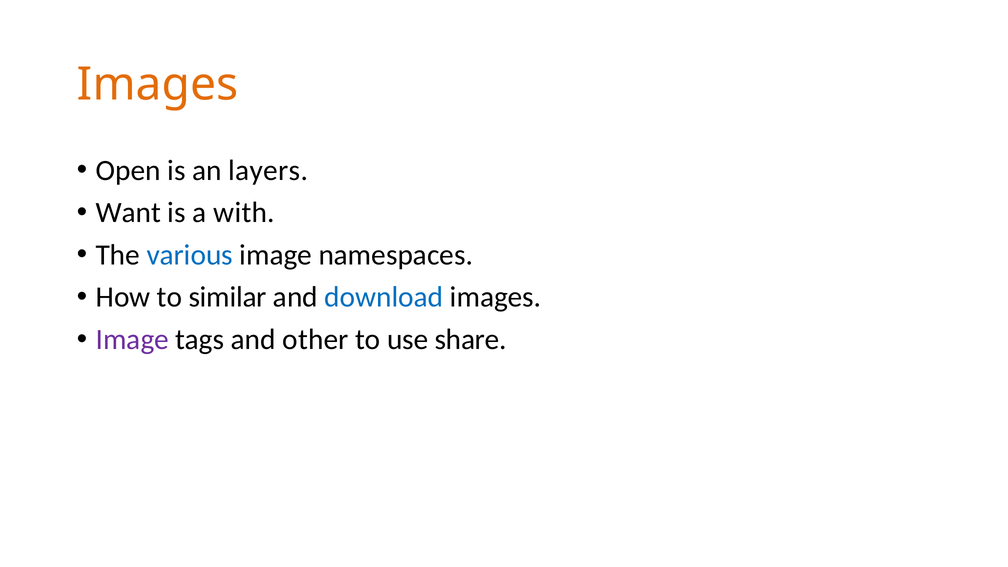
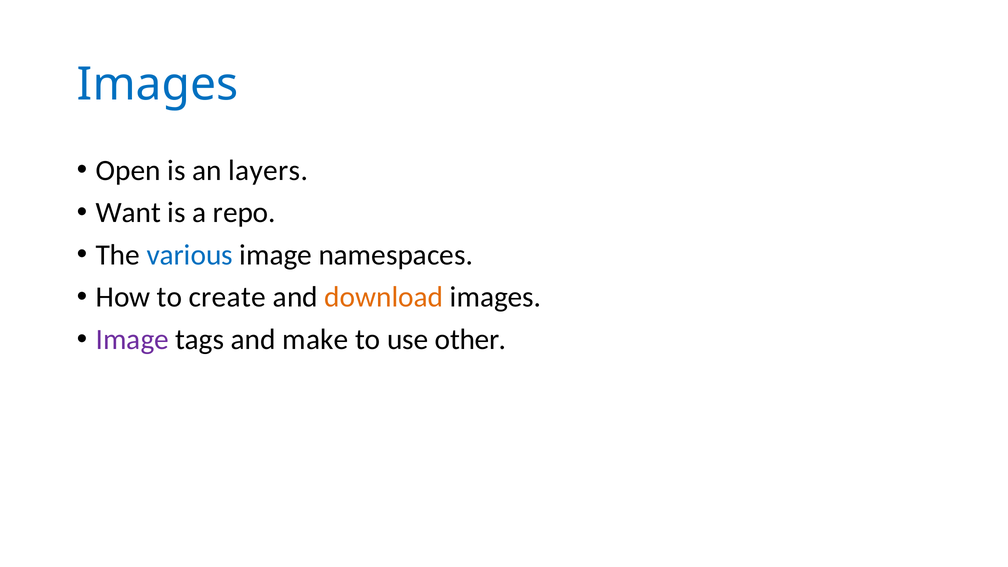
Images at (158, 85) colour: orange -> blue
with: with -> repo
similar: similar -> create
download colour: blue -> orange
other: other -> make
share: share -> other
